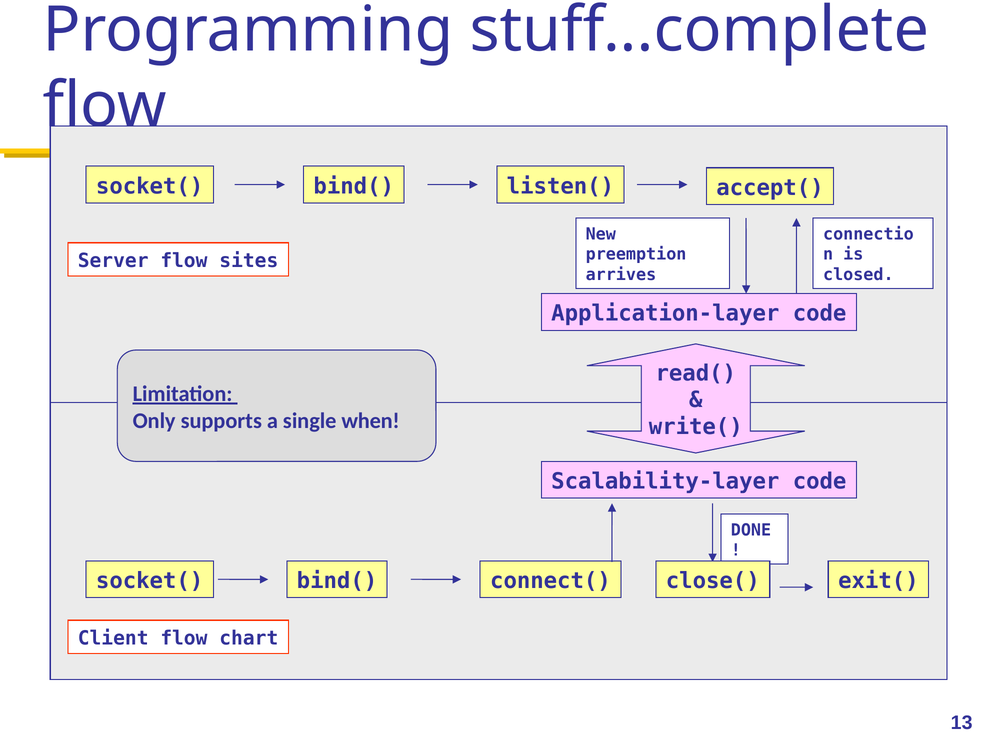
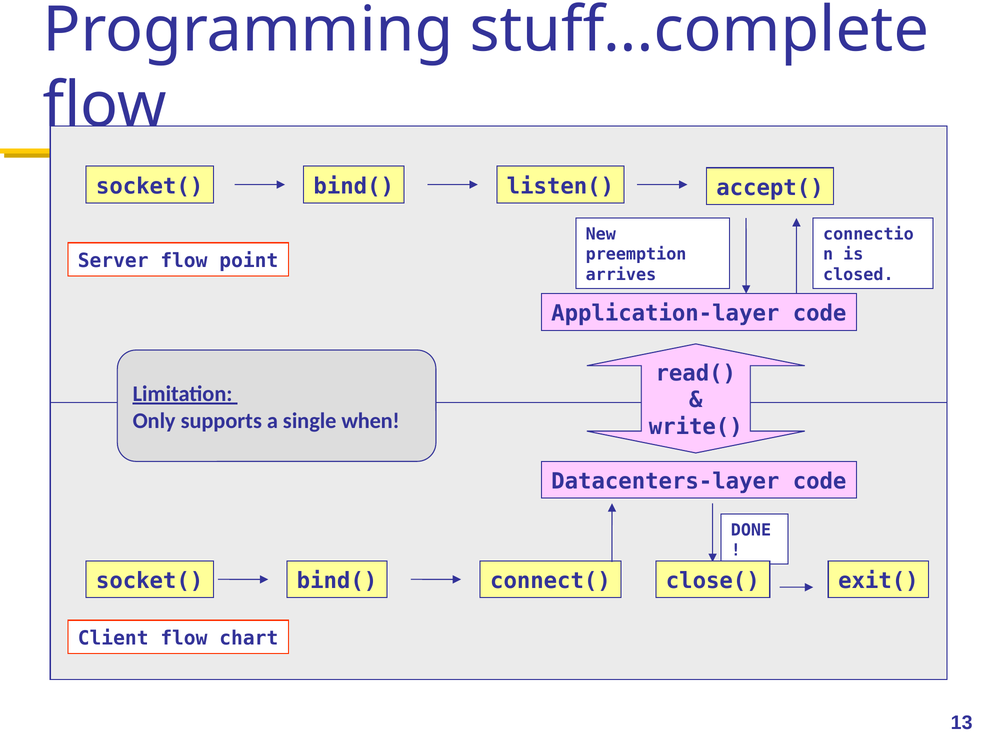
sites: sites -> point
Scalability-layer: Scalability-layer -> Datacenters-layer
